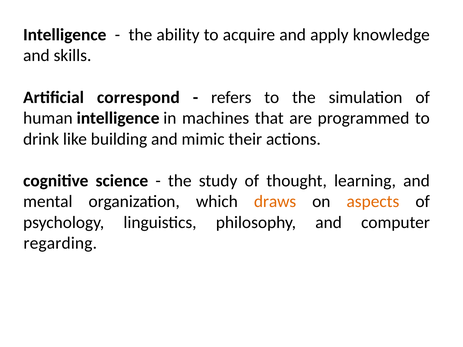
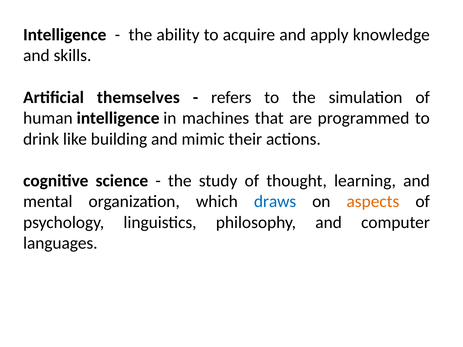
correspond: correspond -> themselves
draws colour: orange -> blue
regarding: regarding -> languages
